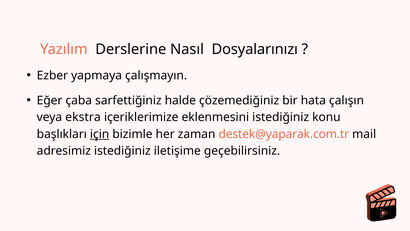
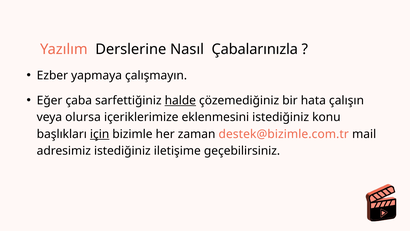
Dosyalarınızı: Dosyalarınızı -> Çabalarınızla
halde underline: none -> present
ekstra: ekstra -> olursa
destek@yaparak.com.tr: destek@yaparak.com.tr -> destek@bizimle.com.tr
